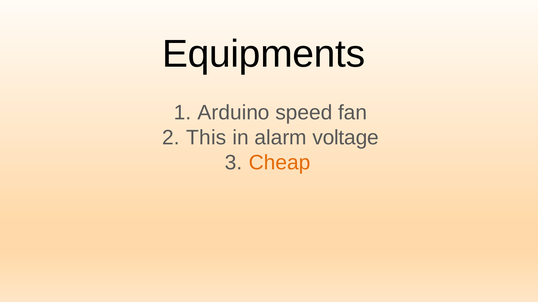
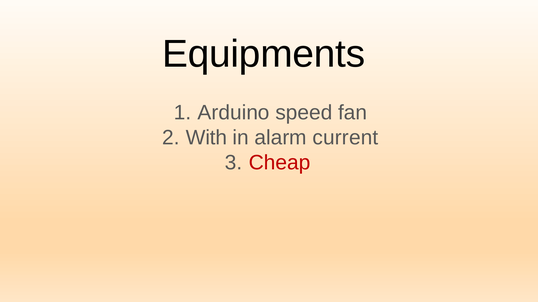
This: This -> With
voltage: voltage -> current
Cheap colour: orange -> red
